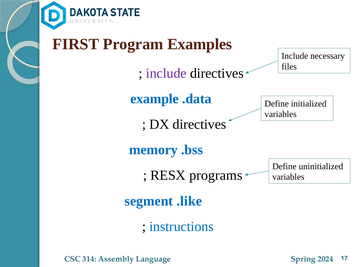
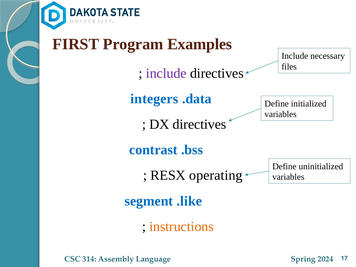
example: example -> integers
memory: memory -> contrast
programs: programs -> operating
instructions colour: blue -> orange
